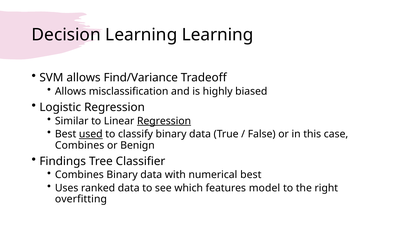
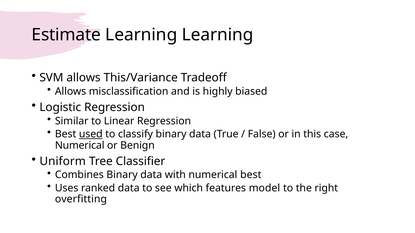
Decision: Decision -> Estimate
Find/Variance: Find/Variance -> This/Variance
Regression at (164, 121) underline: present -> none
Combines at (80, 146): Combines -> Numerical
Findings: Findings -> Uniform
